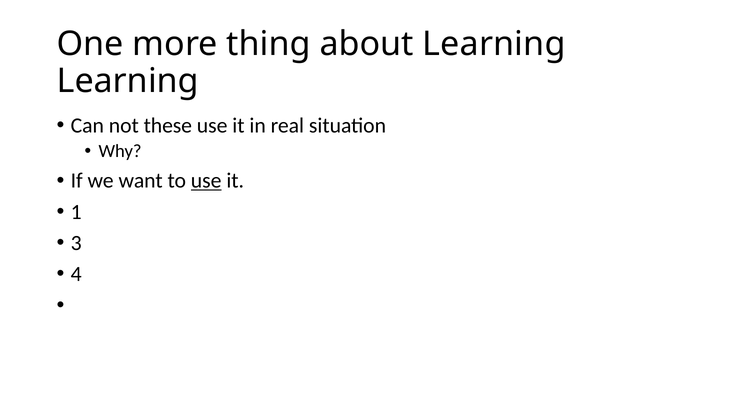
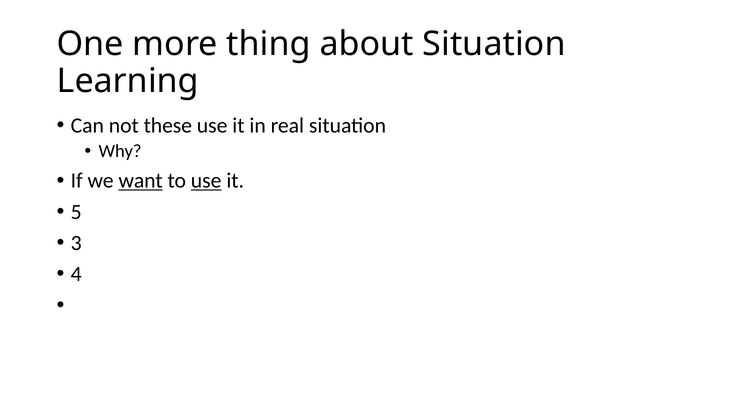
about Learning: Learning -> Situation
want underline: none -> present
1: 1 -> 5
